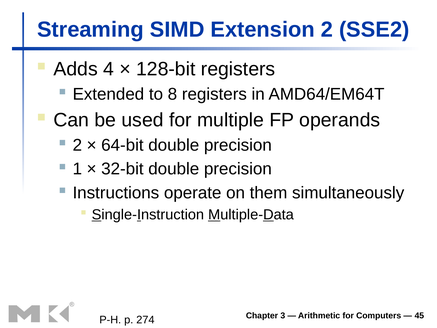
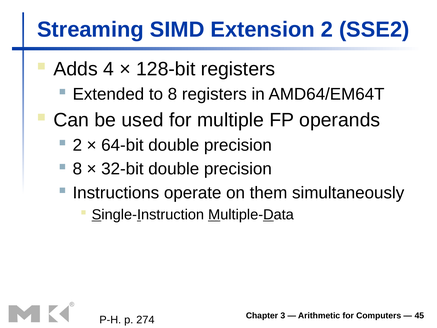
1 at (77, 169): 1 -> 8
